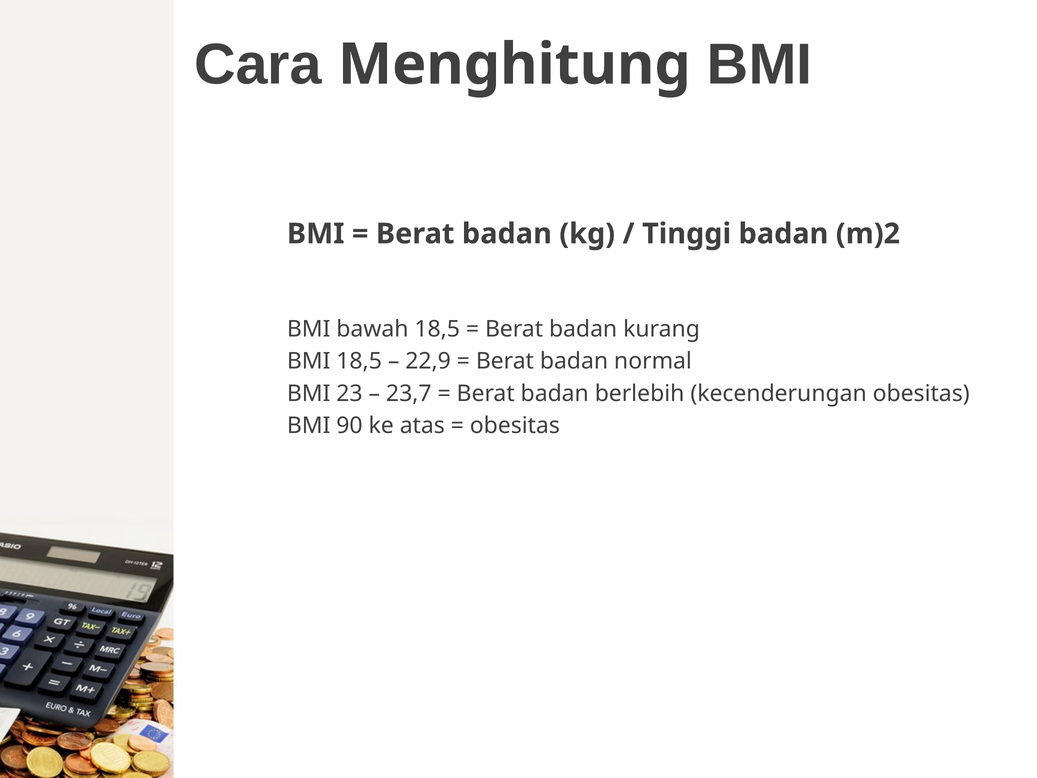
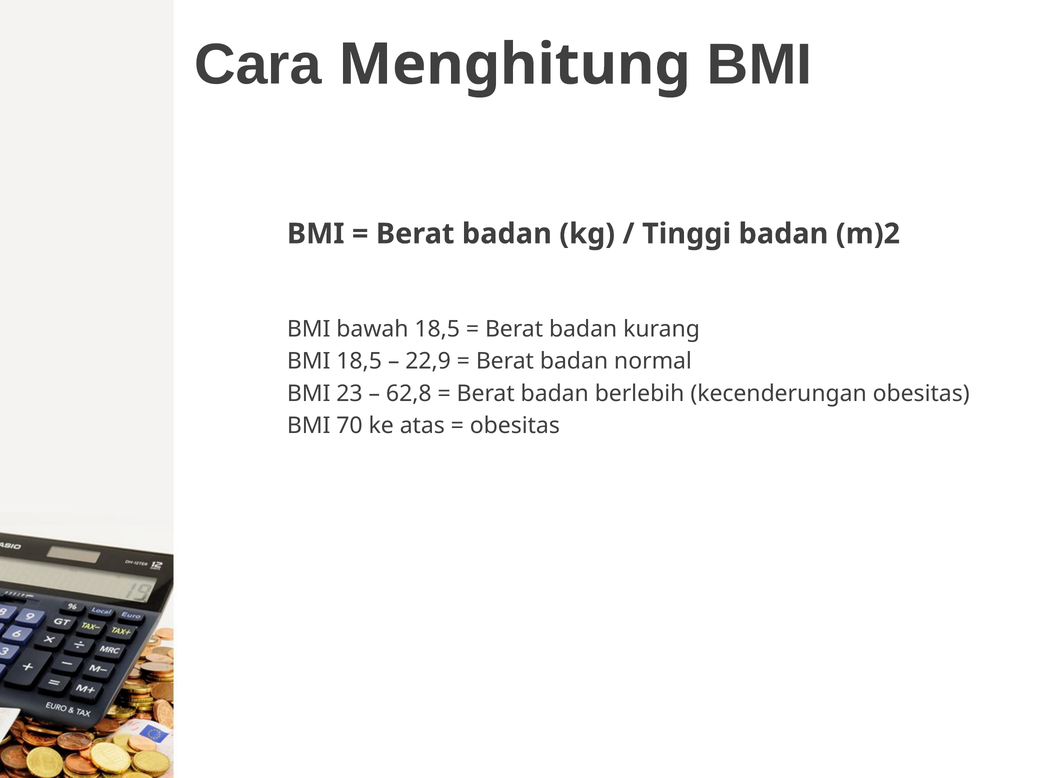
23,7: 23,7 -> 62,8
90: 90 -> 70
